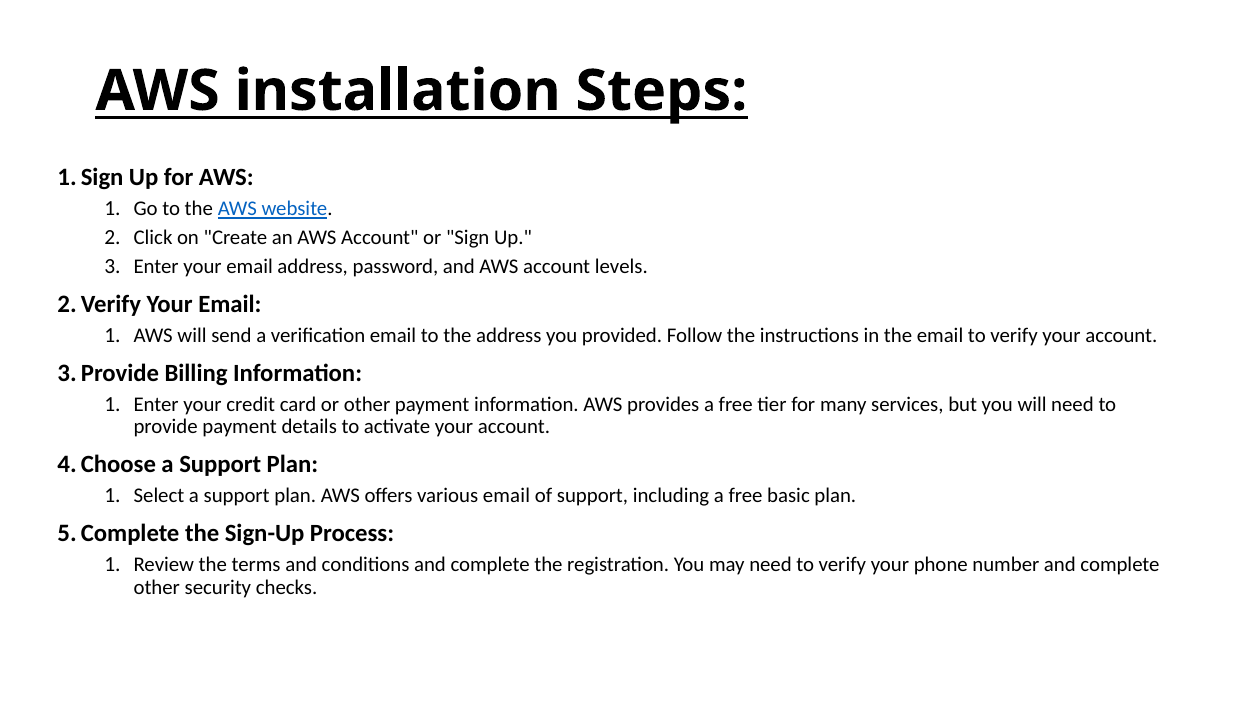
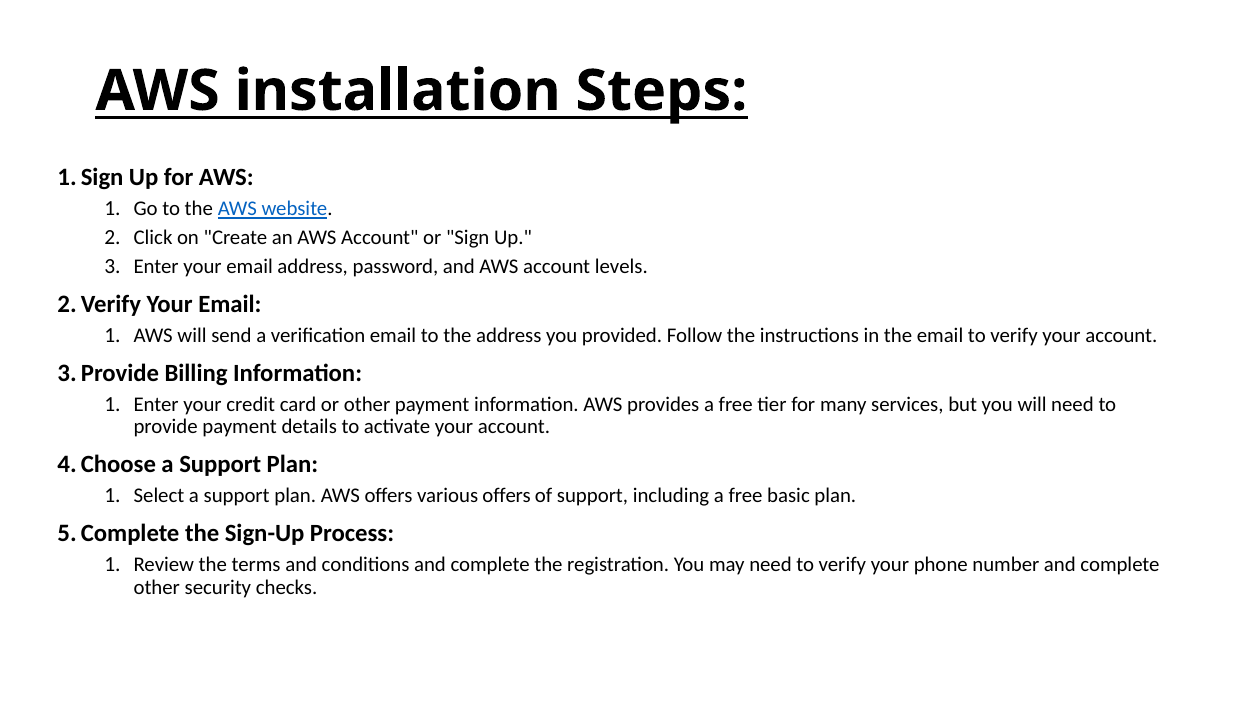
various email: email -> offers
